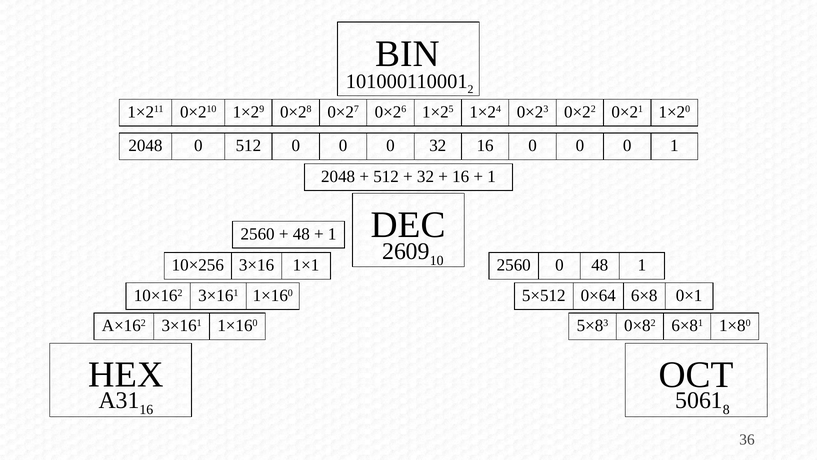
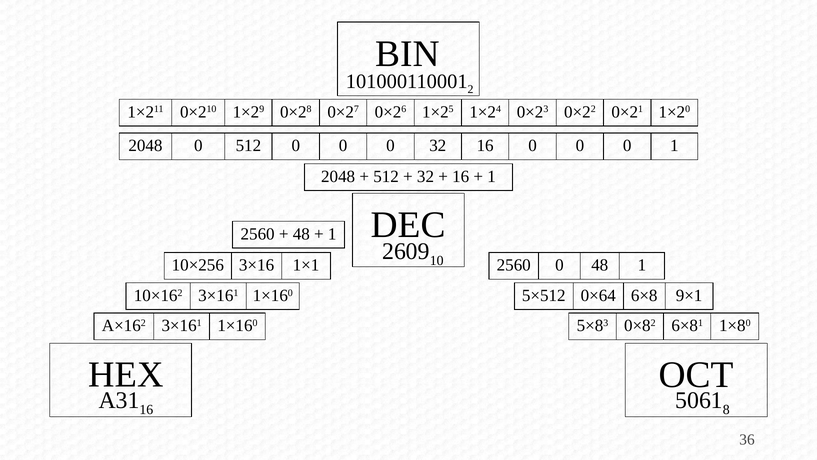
0×1: 0×1 -> 9×1
